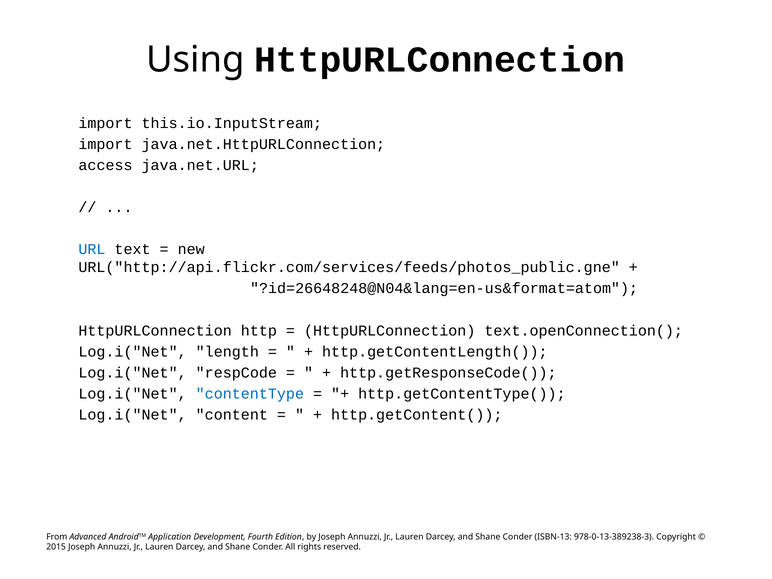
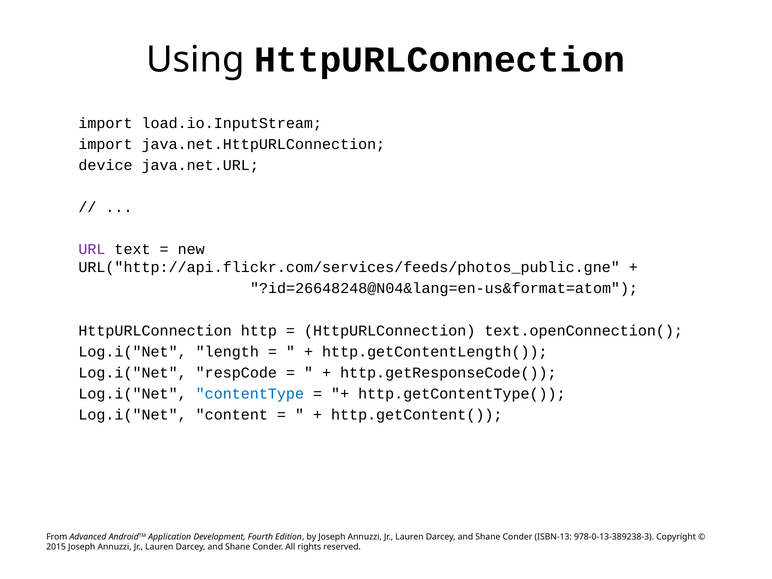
this.io.InputStream: this.io.InputStream -> load.io.InputStream
access: access -> device
URL colour: blue -> purple
